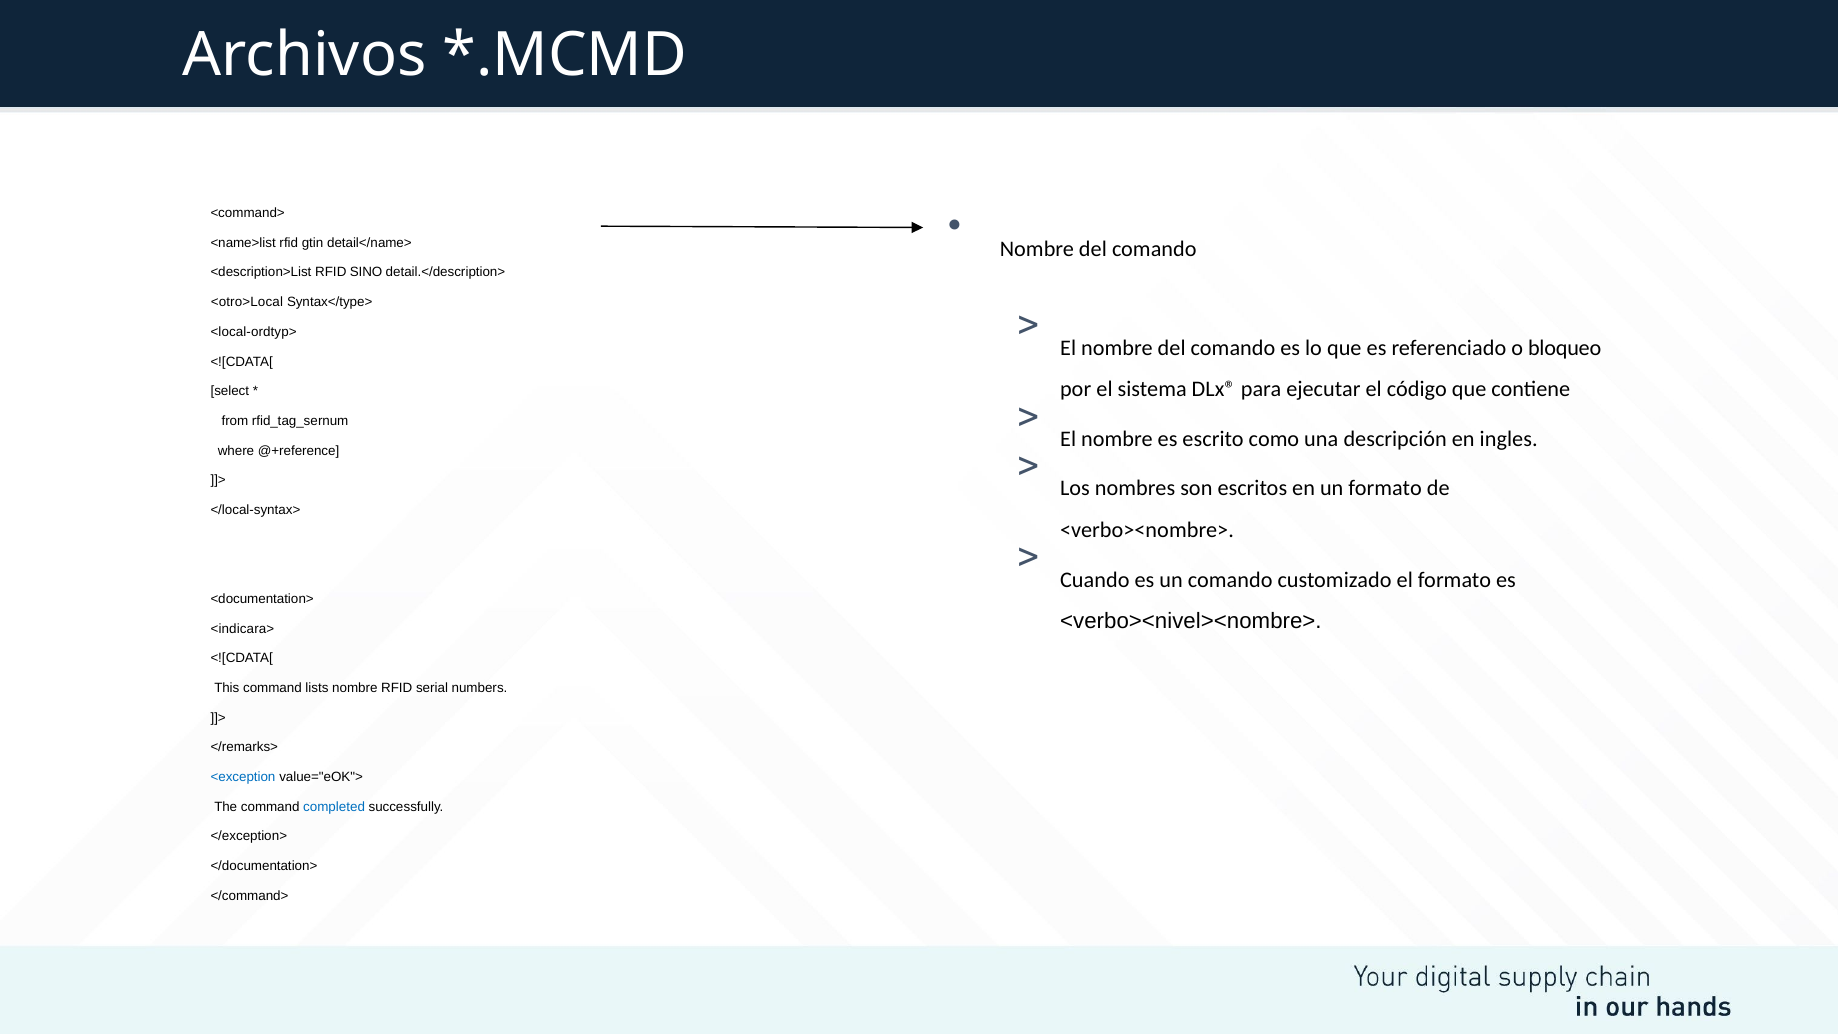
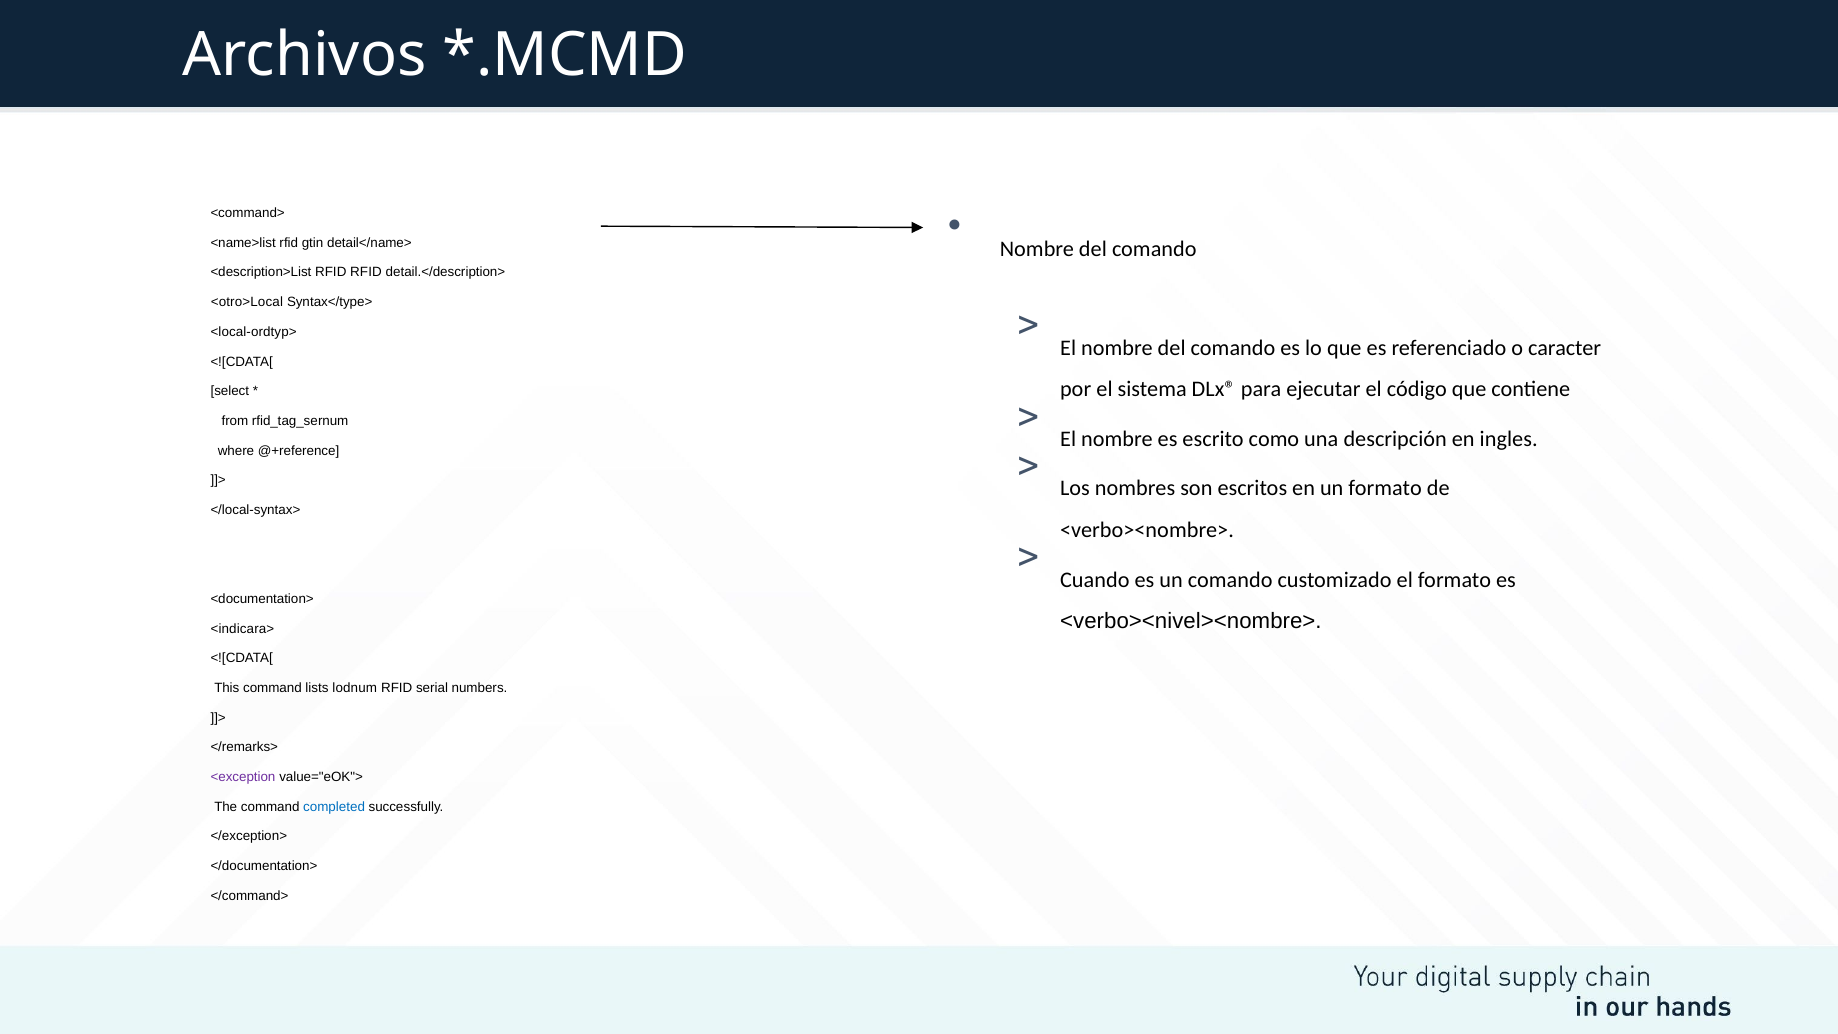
RFID SINO: SINO -> RFID
bloqueo: bloqueo -> caracter
lists nombre: nombre -> lodnum
<exception colour: blue -> purple
